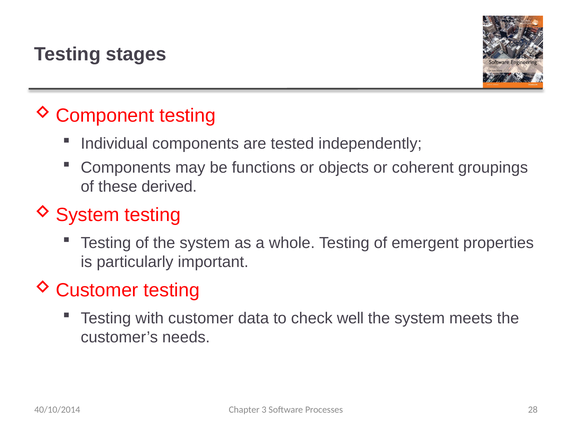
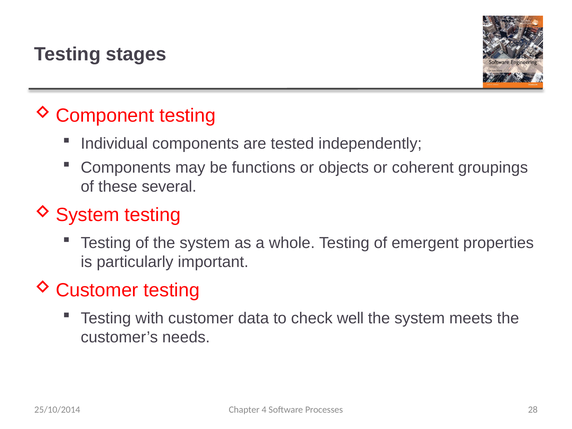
derived: derived -> several
40/10/2014: 40/10/2014 -> 25/10/2014
3: 3 -> 4
